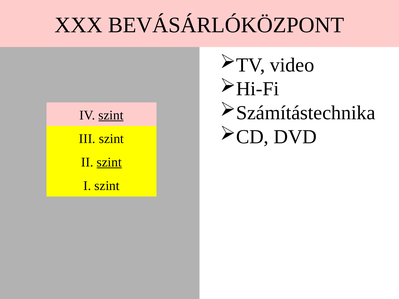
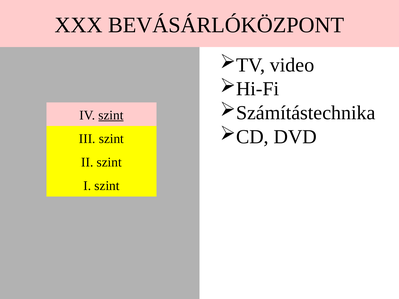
szint at (109, 162) underline: present -> none
